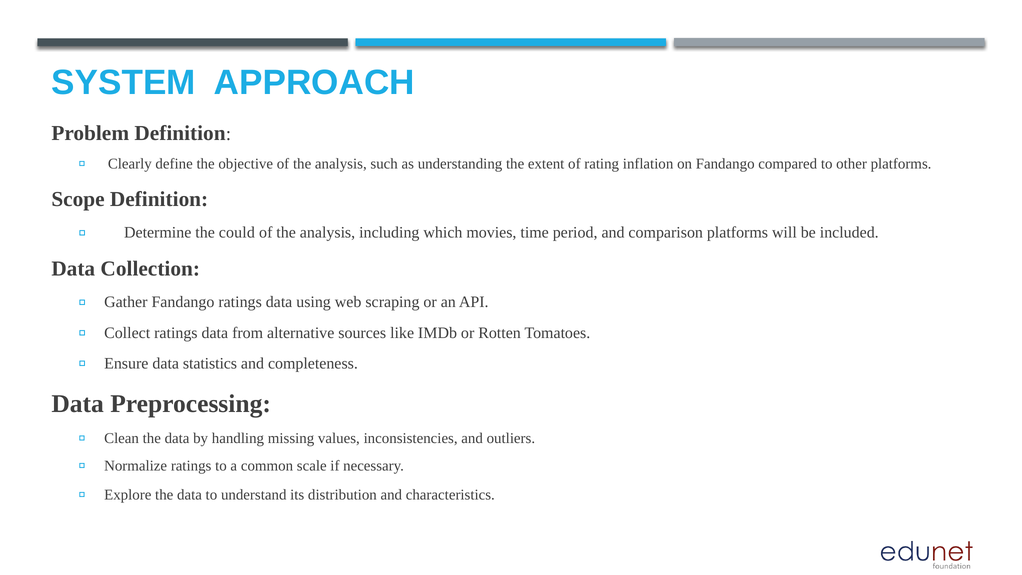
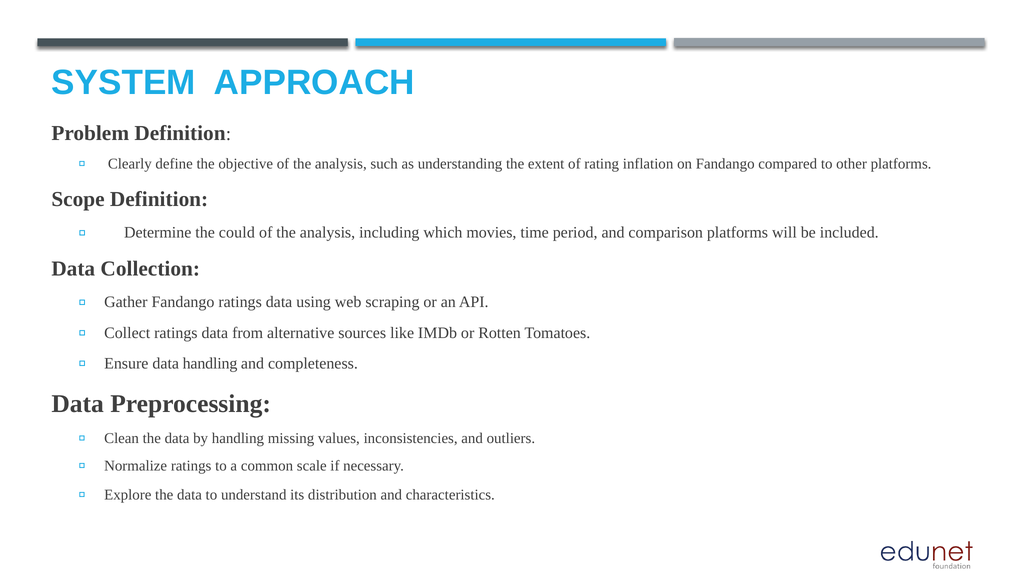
data statistics: statistics -> handling
